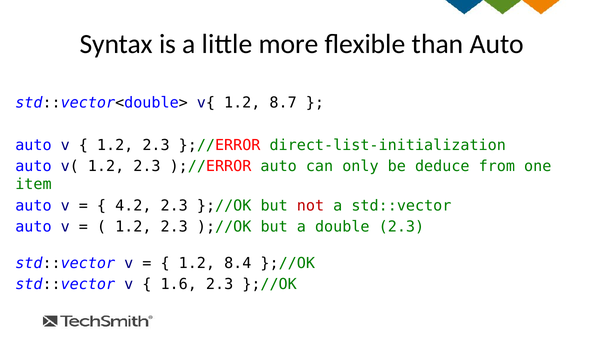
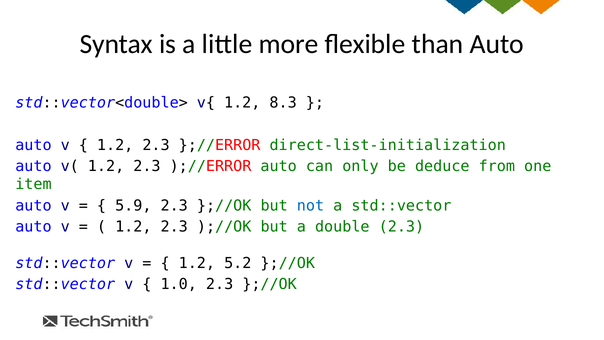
8.7: 8.7 -> 8.3
4.2: 4.2 -> 5.9
not colour: red -> blue
8.4: 8.4 -> 5.2
1.6: 1.6 -> 1.0
